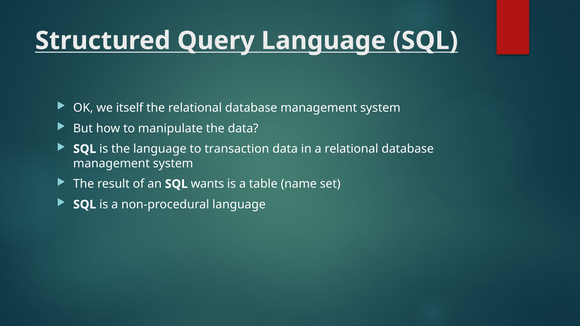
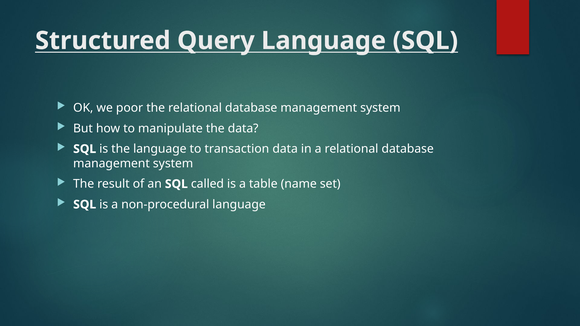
itself: itself -> poor
wants: wants -> called
